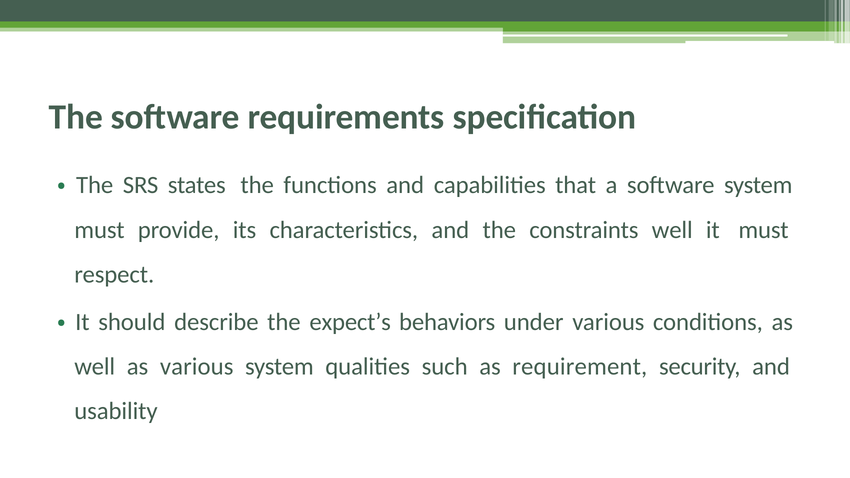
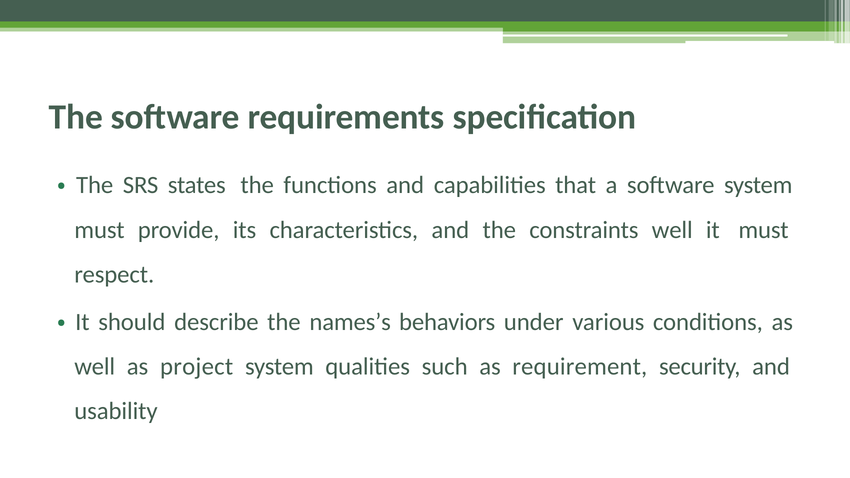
expect’s: expect’s -> names’s
as various: various -> project
